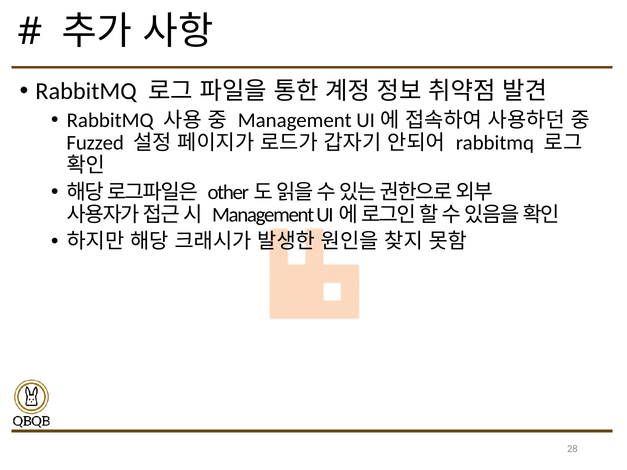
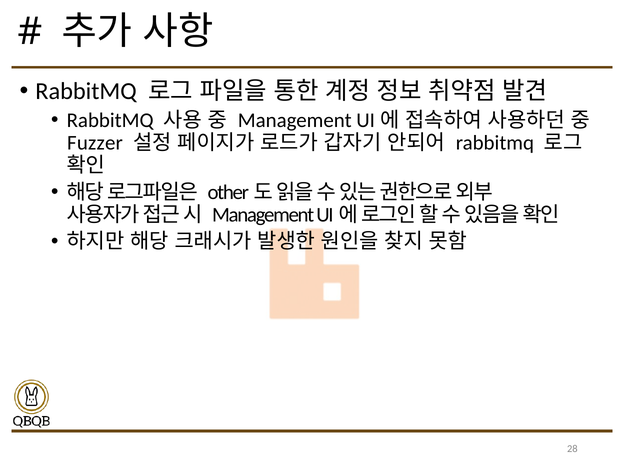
Fuzzed: Fuzzed -> Fuzzer
